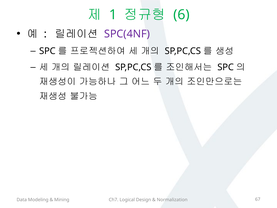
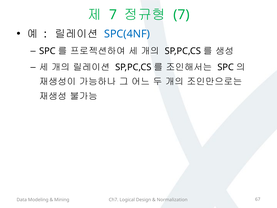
1 at (113, 15): 1 -> 7
6 at (181, 15): 6 -> 7
SPC(4NF colour: purple -> blue
